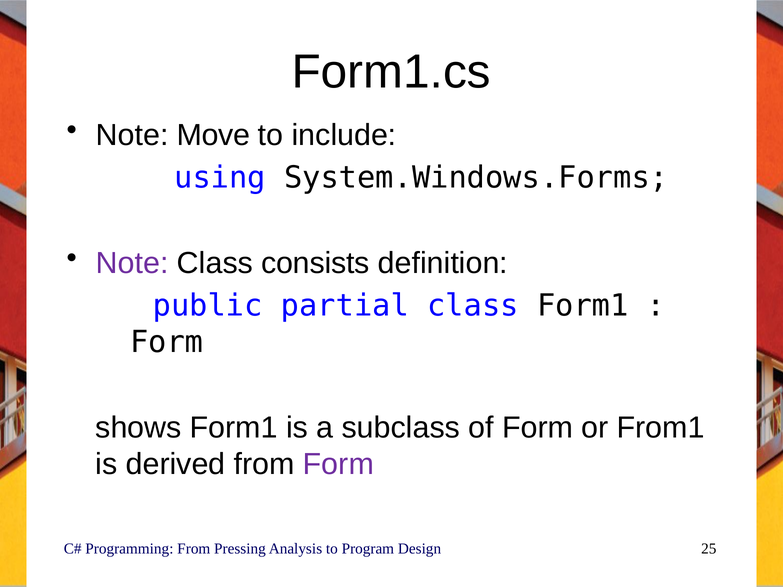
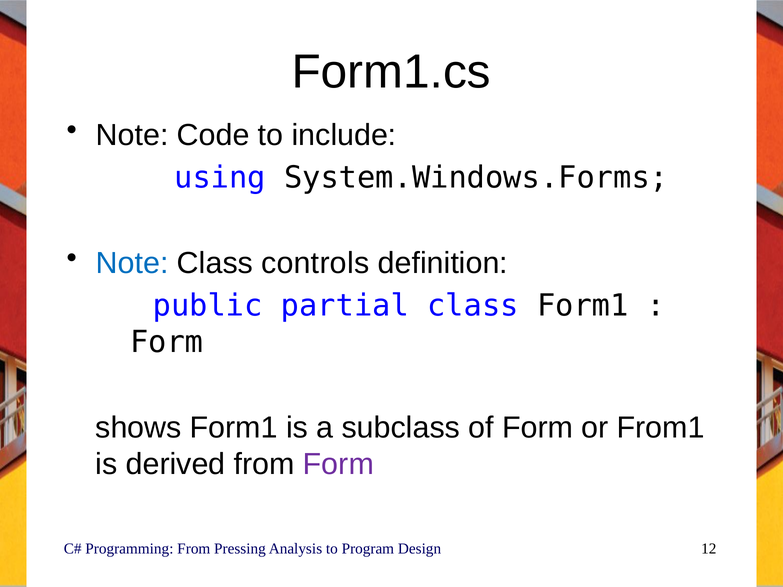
Move: Move -> Code
Note at (132, 263) colour: purple -> blue
consists: consists -> controls
25: 25 -> 12
